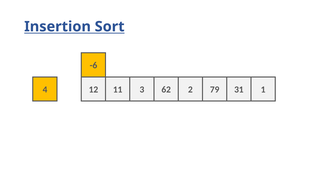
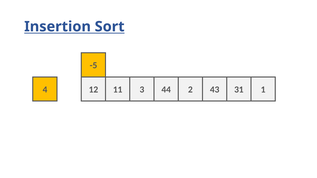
-6: -6 -> -5
62: 62 -> 44
79: 79 -> 43
